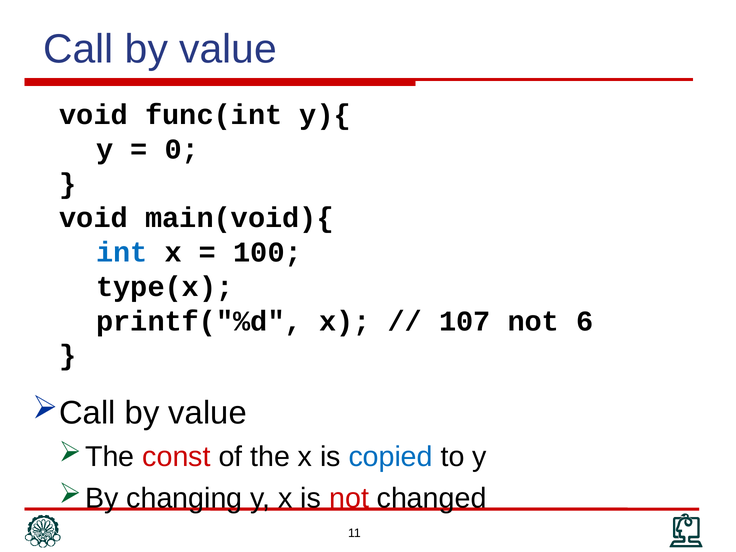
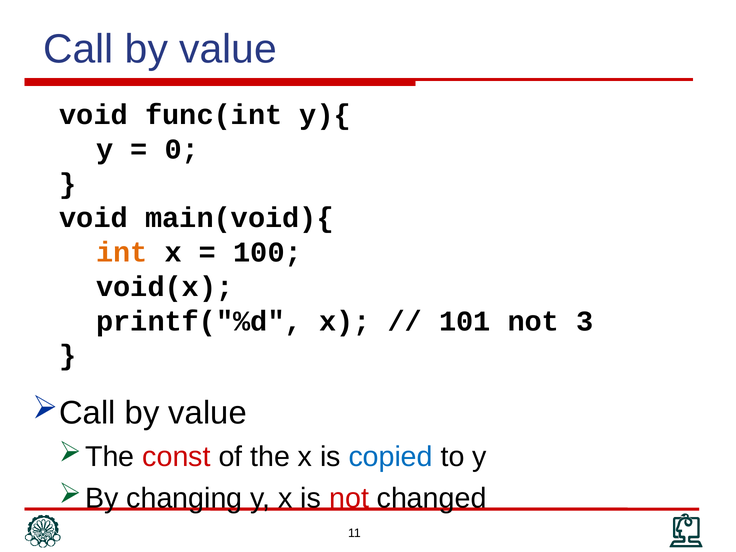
int colour: blue -> orange
type(x: type(x -> void(x
107: 107 -> 101
6: 6 -> 3
